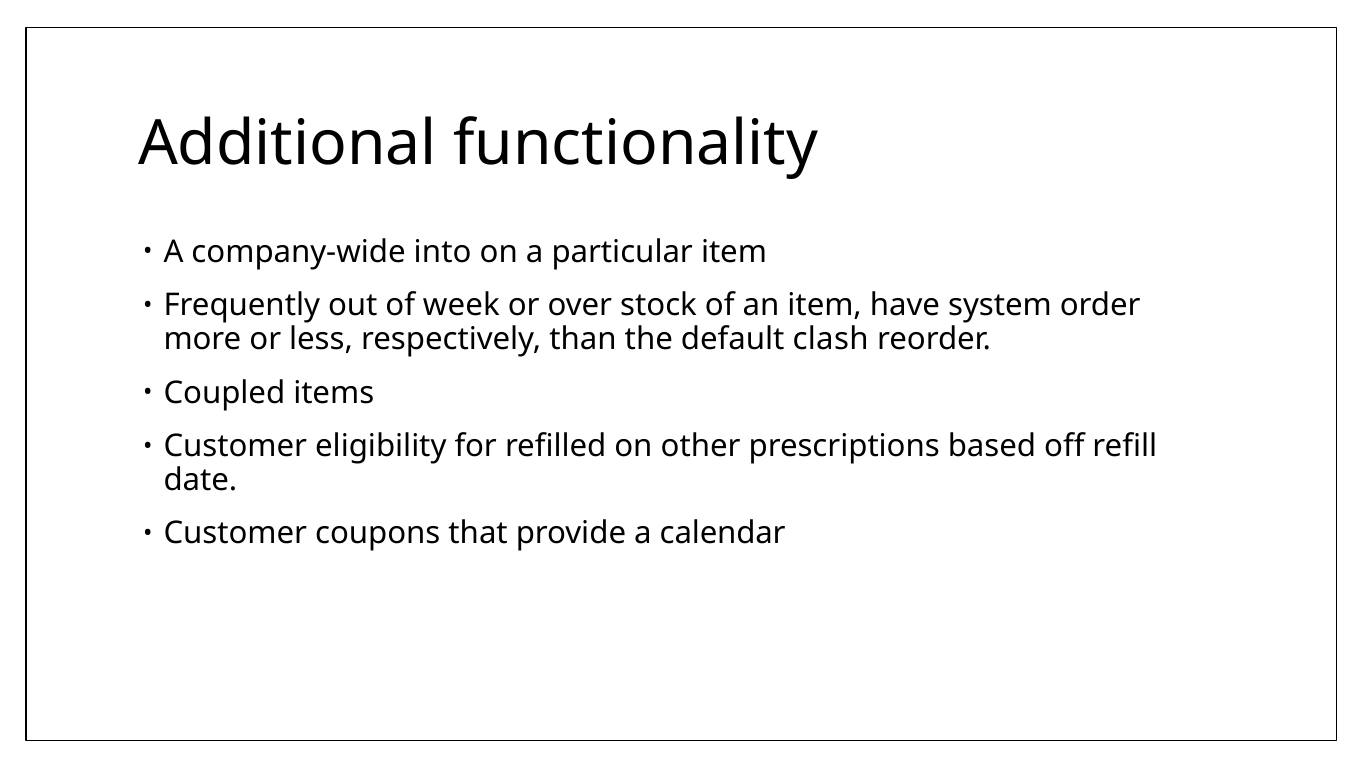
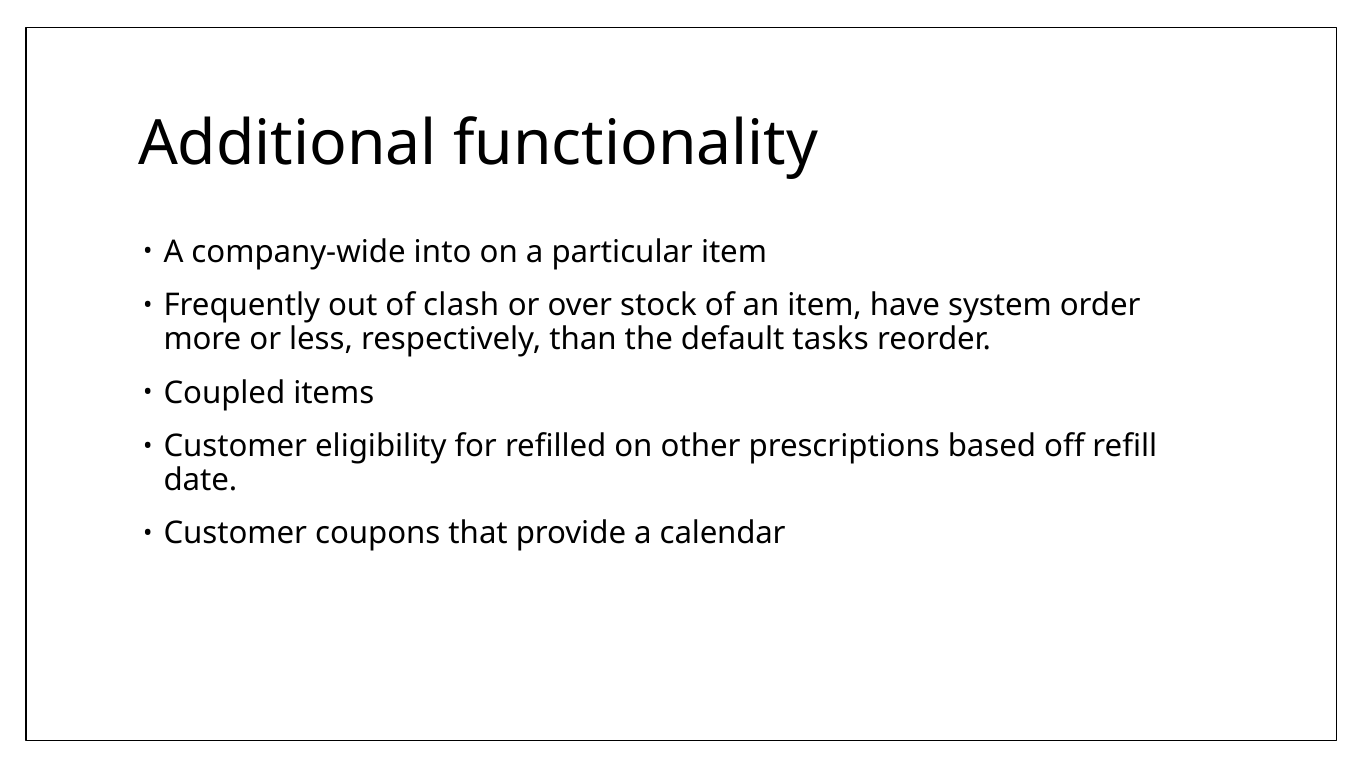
week: week -> clash
clash: clash -> tasks
